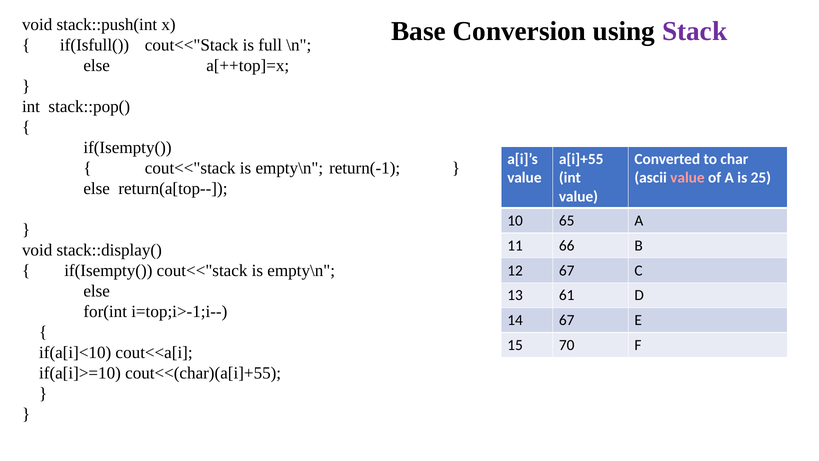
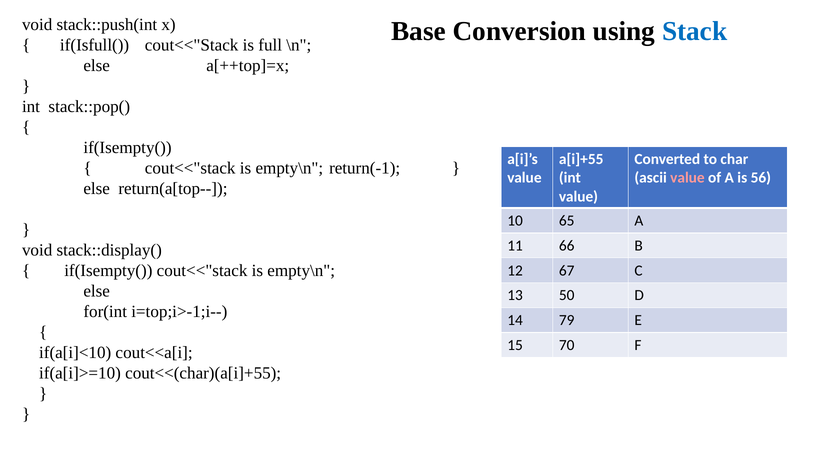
Stack colour: purple -> blue
25: 25 -> 56
61: 61 -> 50
14 67: 67 -> 79
